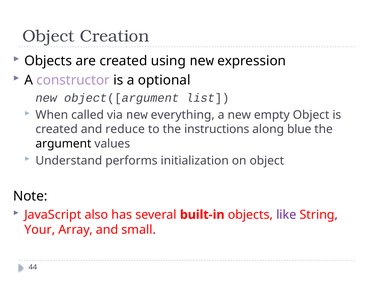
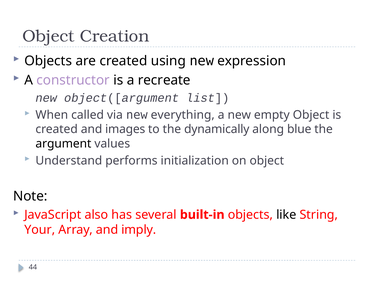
optional: optional -> recreate
reduce: reduce -> images
instructions: instructions -> dynamically
like colour: purple -> black
small: small -> imply
